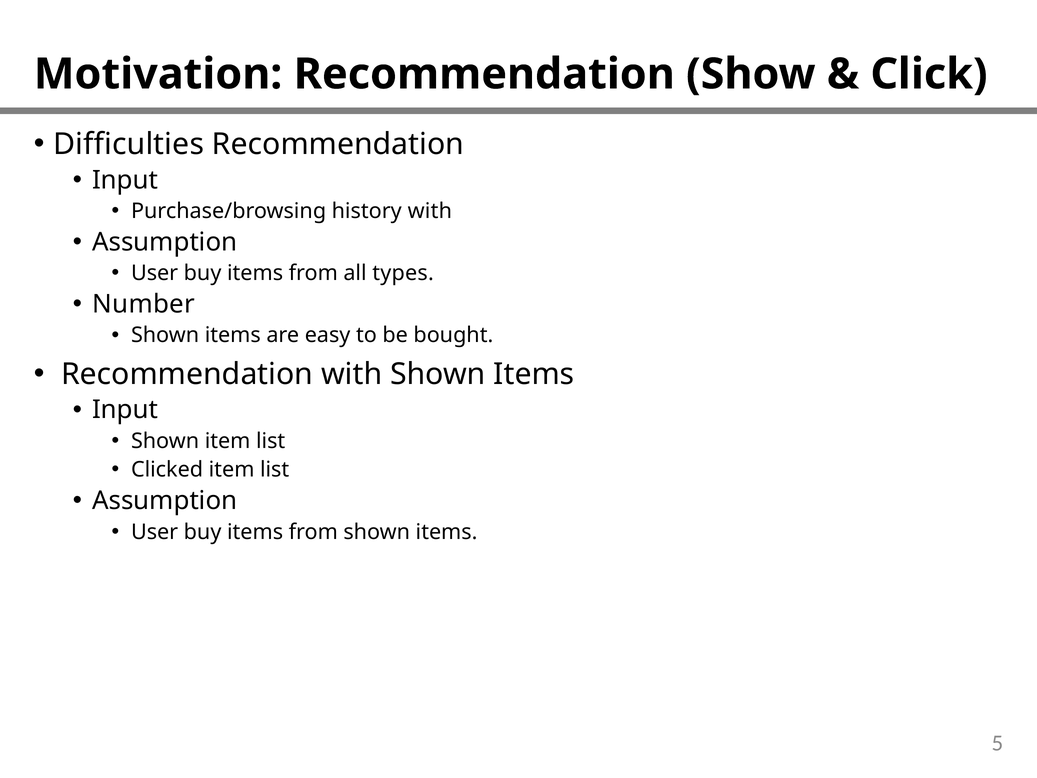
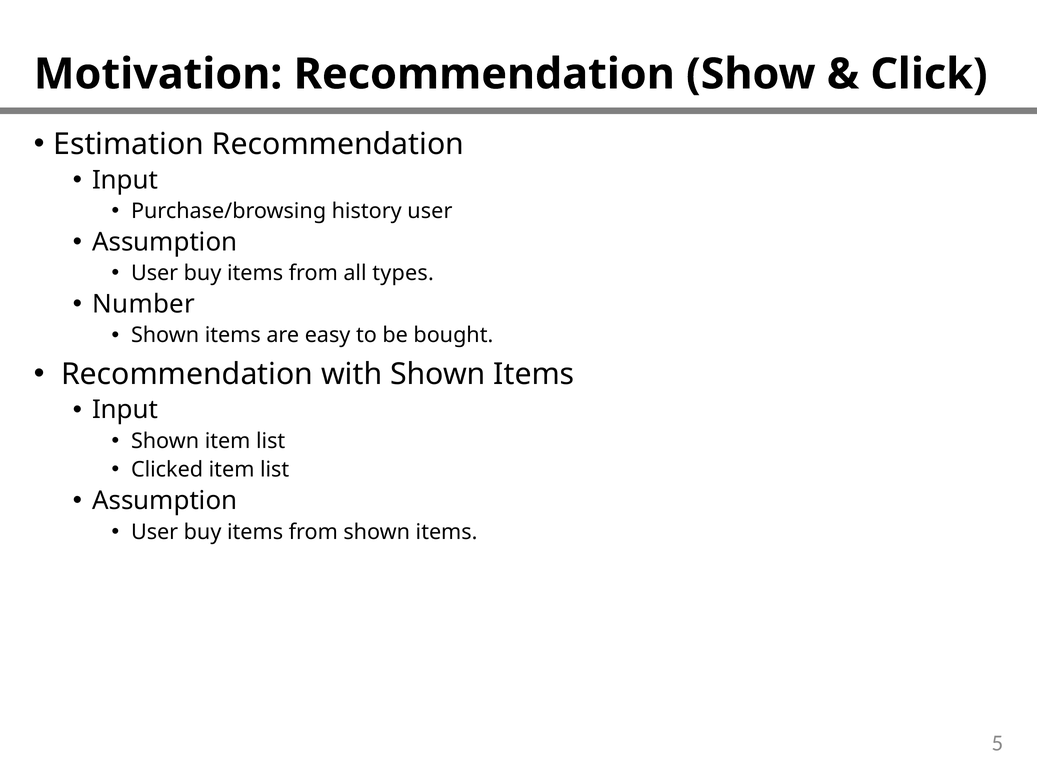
Difficulties: Difficulties -> Estimation
history with: with -> user
